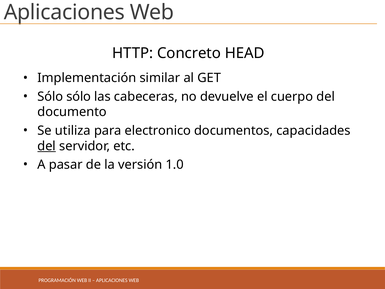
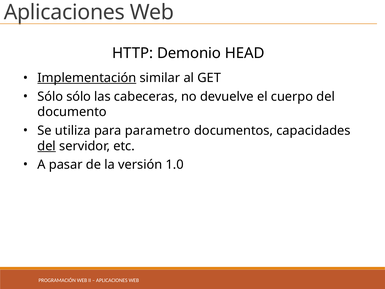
Concreto: Concreto -> Demonio
Implementación underline: none -> present
electronico: electronico -> parametro
